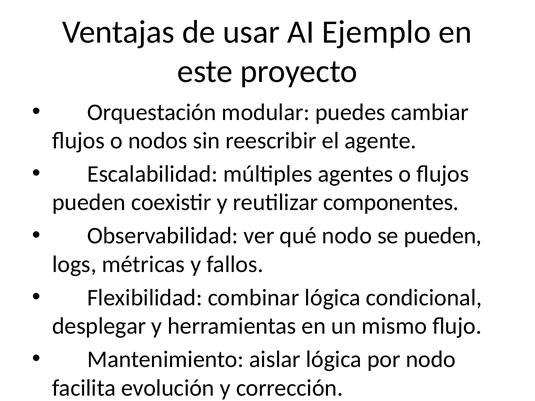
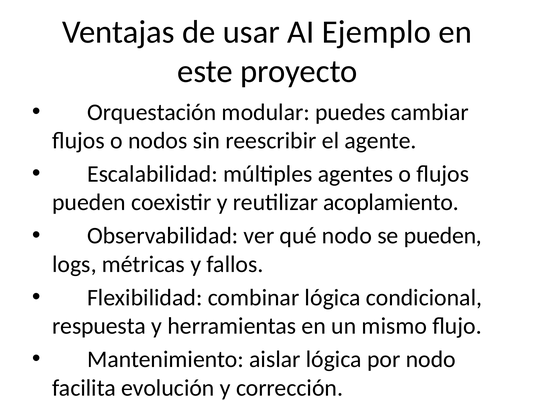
componentes: componentes -> acoplamiento
desplegar: desplegar -> respuesta
